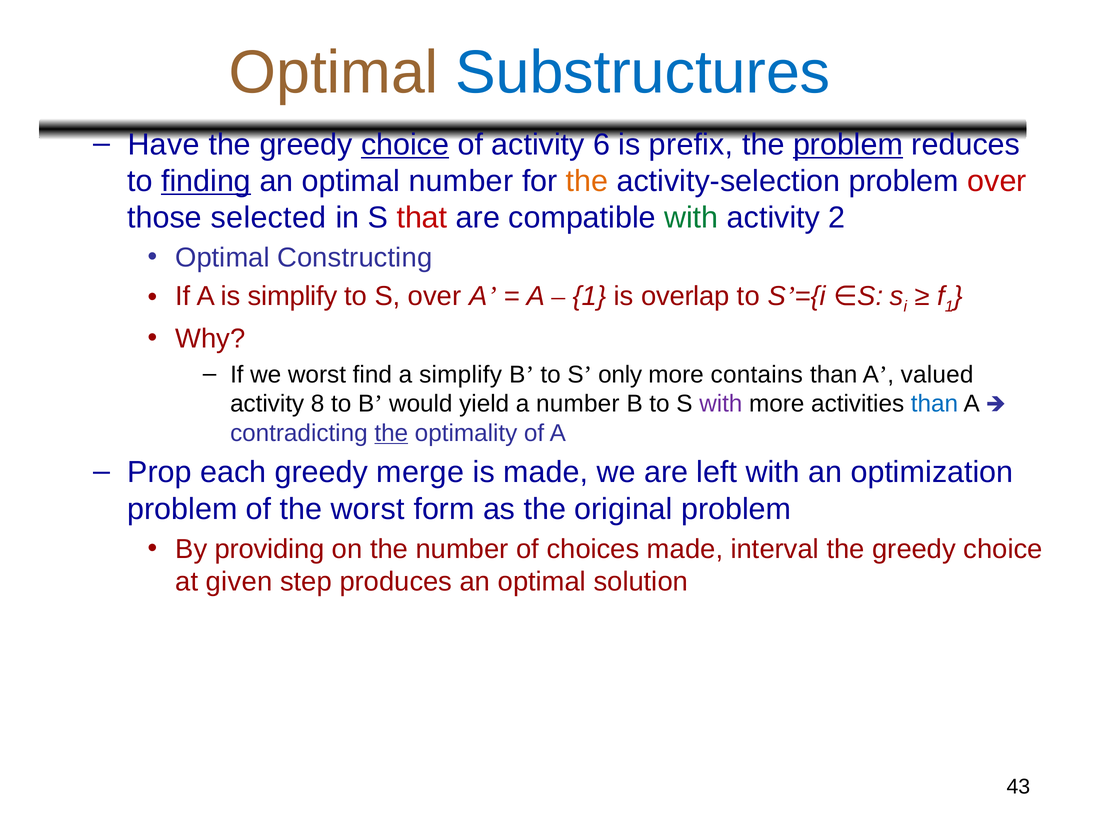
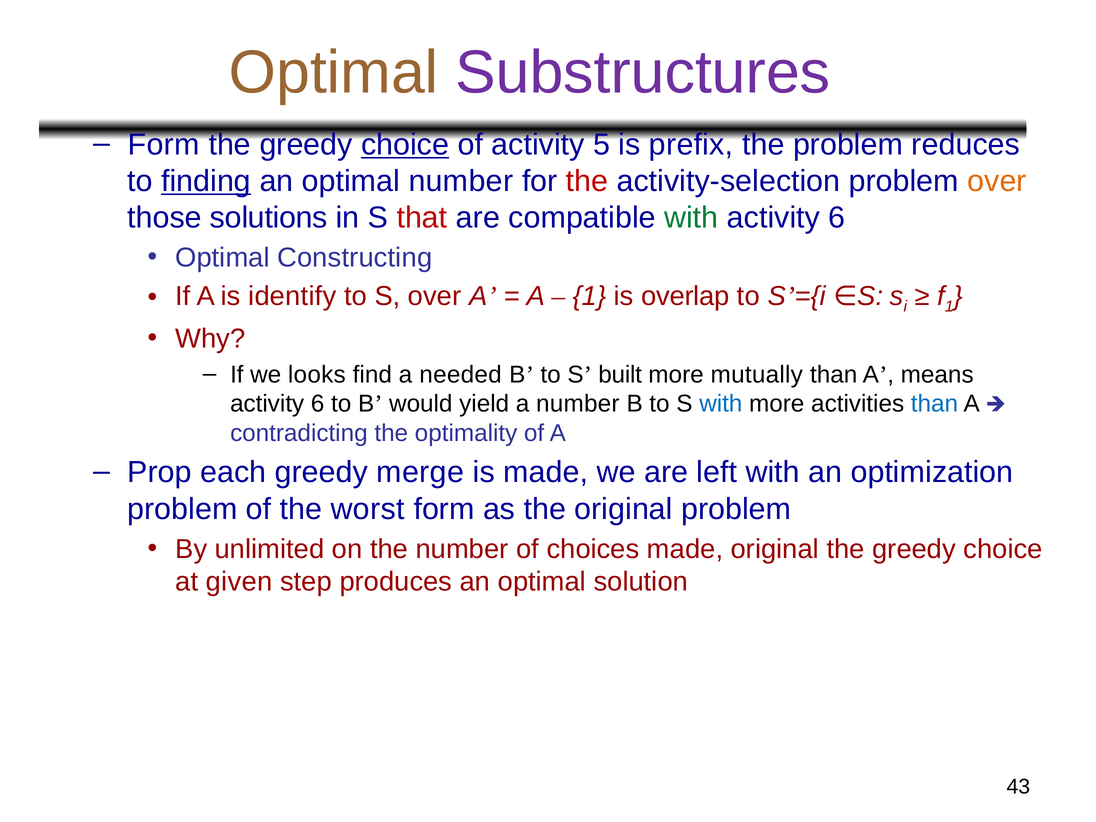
Substructures colour: blue -> purple
Have at (164, 145): Have -> Form
6: 6 -> 5
problem at (848, 145) underline: present -> none
the at (587, 181) colour: orange -> red
over at (997, 181) colour: red -> orange
selected: selected -> solutions
2 at (837, 218): 2 -> 6
is simplify: simplify -> identify
we worst: worst -> looks
a simplify: simplify -> needed
only: only -> built
contains: contains -> mutually
valued: valued -> means
8 at (318, 404): 8 -> 6
with at (721, 404) colour: purple -> blue
the at (391, 433) underline: present -> none
providing: providing -> unlimited
made interval: interval -> original
